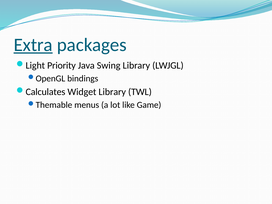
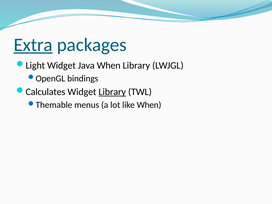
Light Priority: Priority -> Widget
Java Swing: Swing -> When
Library at (112, 92) underline: none -> present
like Game: Game -> When
